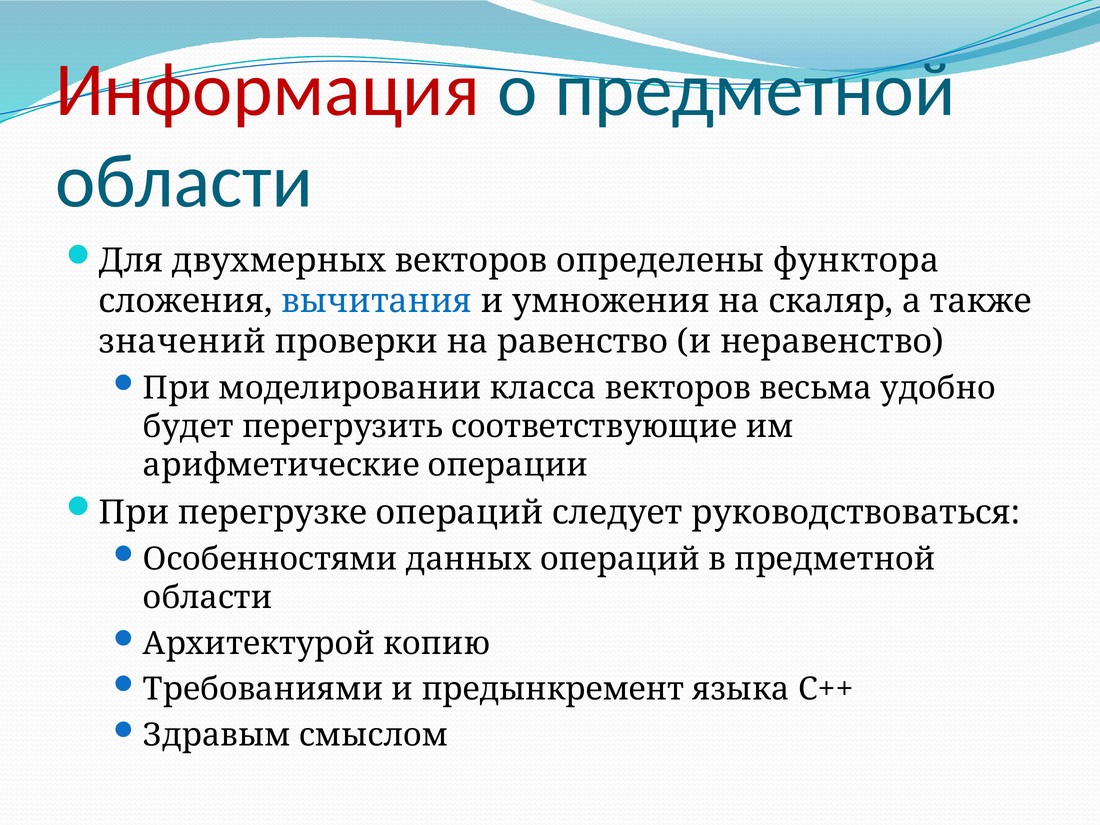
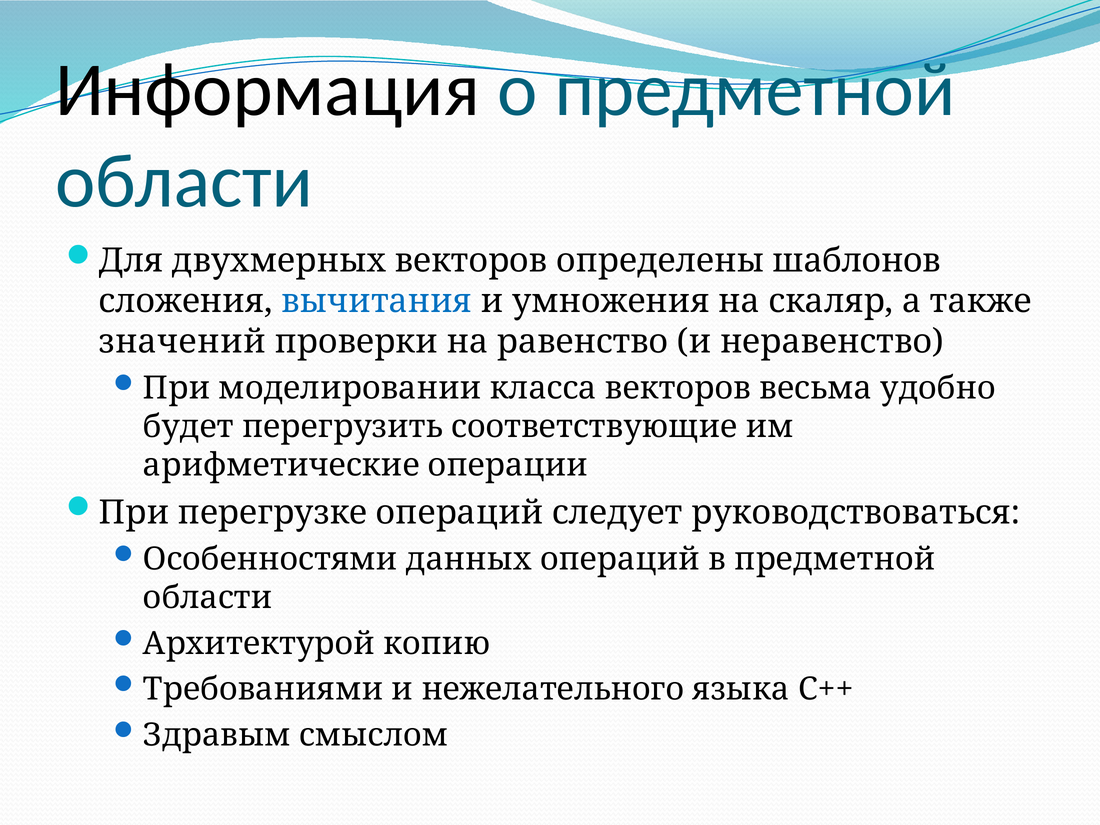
Информация colour: red -> black
функтора: функтора -> шаблонов
предынкремент: предынкремент -> нежелательного
